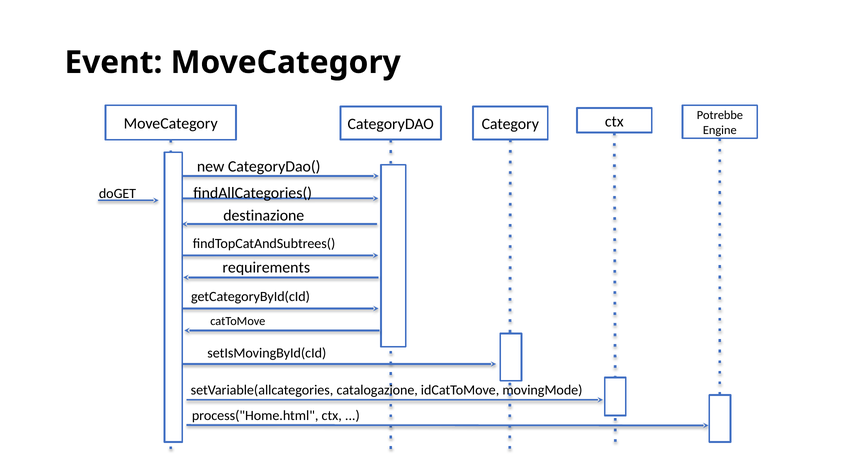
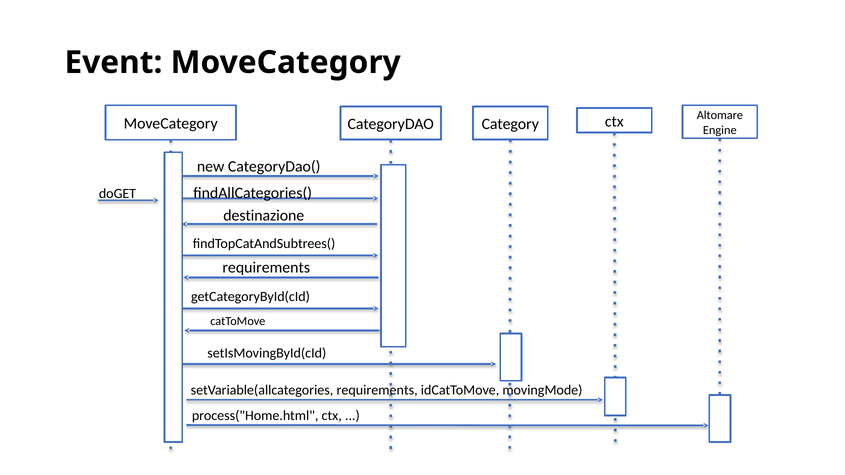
Potrebbe: Potrebbe -> Altomare
setVariable(allcategories catalogazione: catalogazione -> requirements
